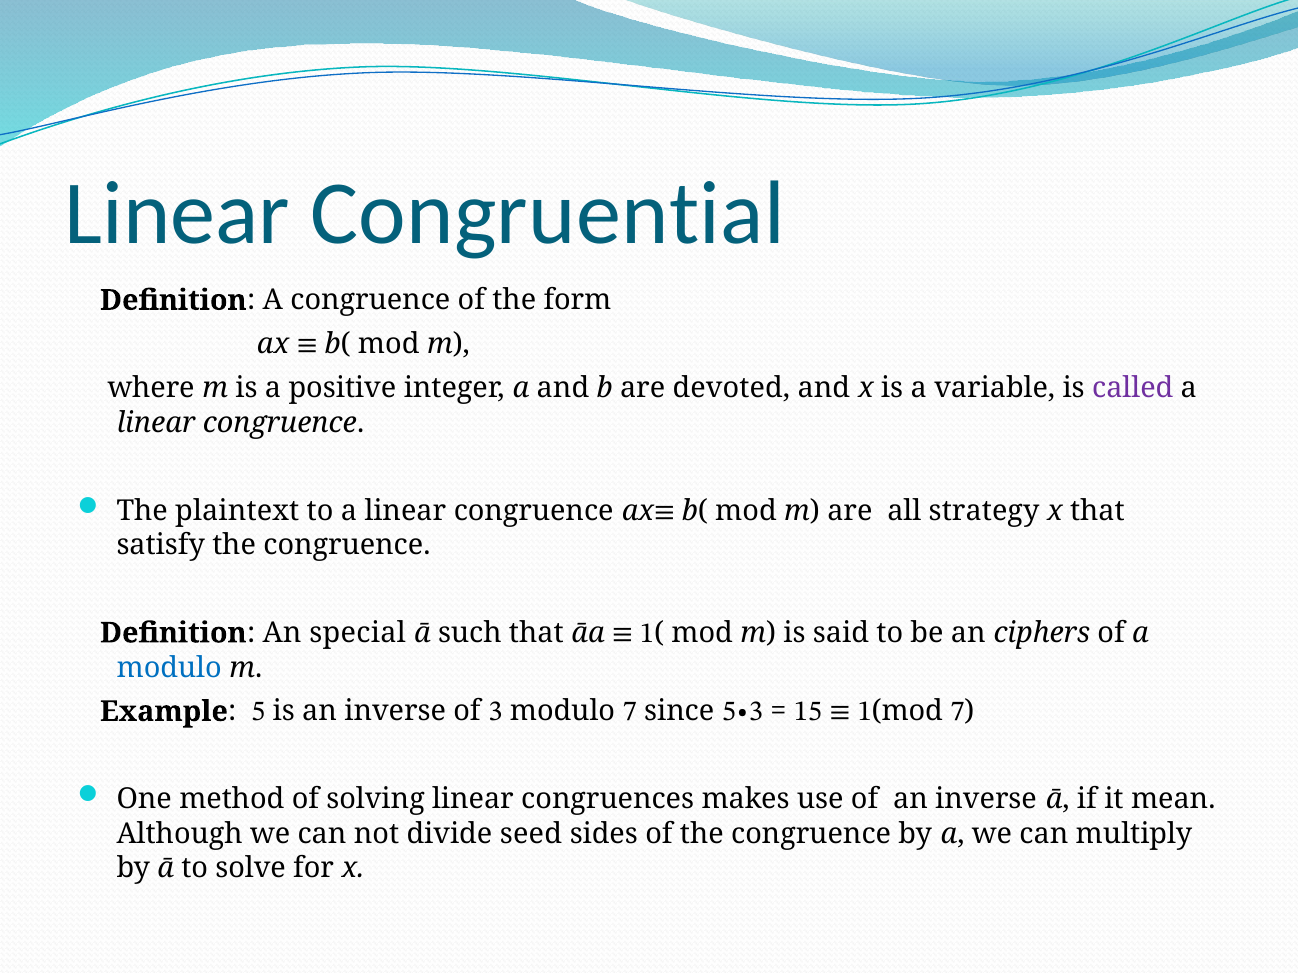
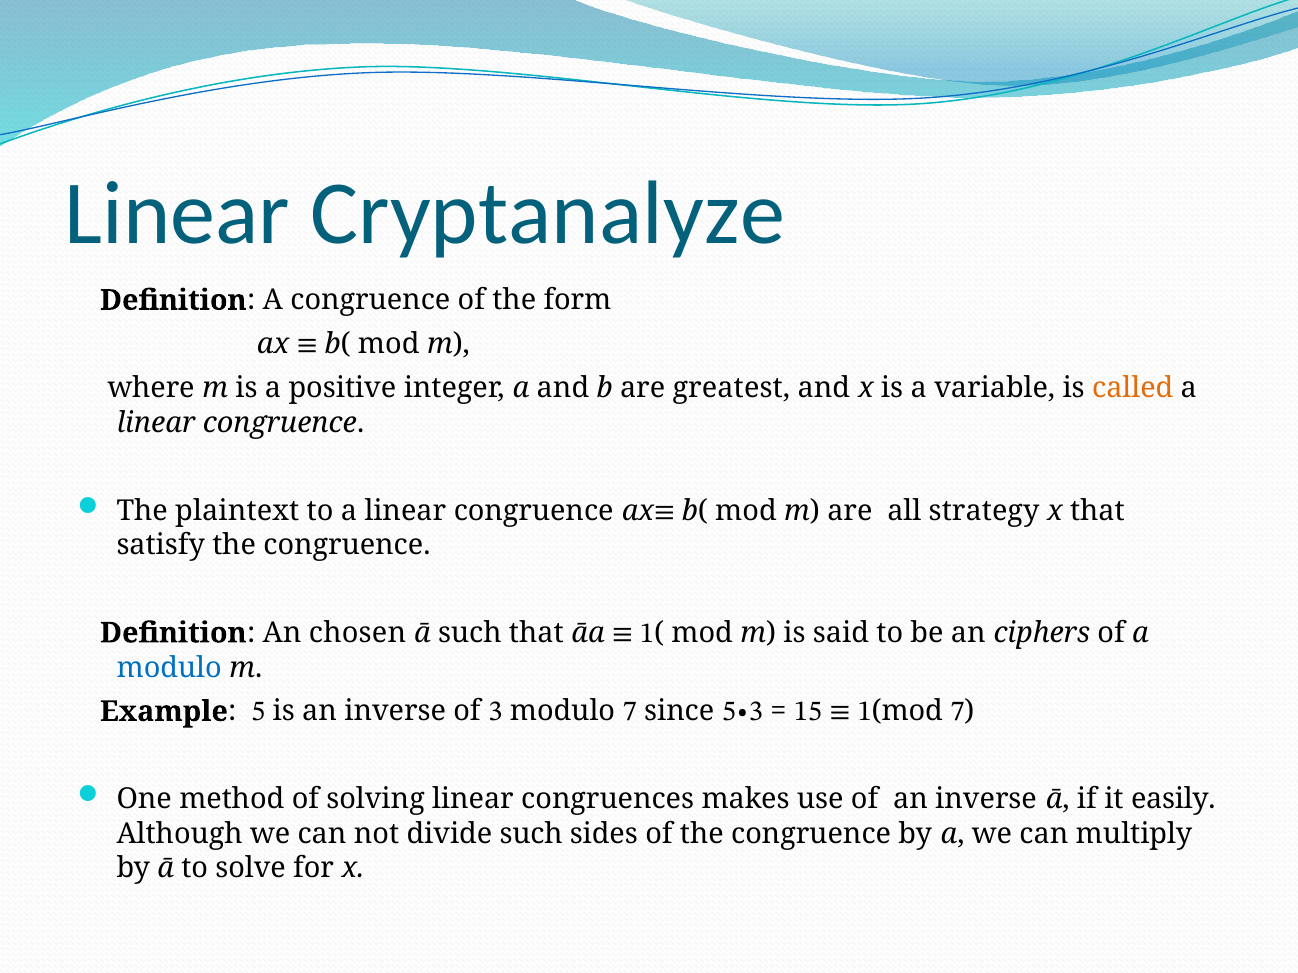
Congruential: Congruential -> Cryptanalyze
devoted: devoted -> greatest
called colour: purple -> orange
special: special -> chosen
mean: mean -> easily
divide seed: seed -> such
